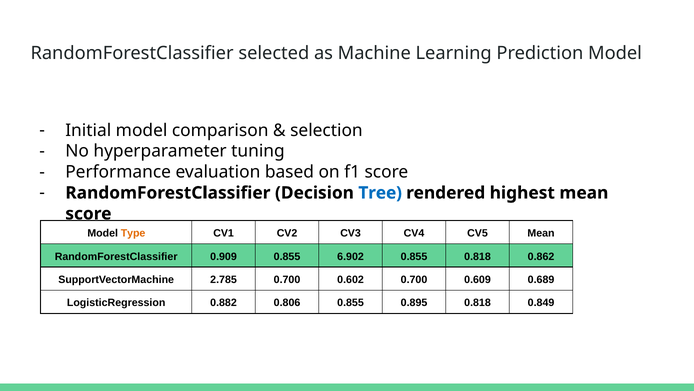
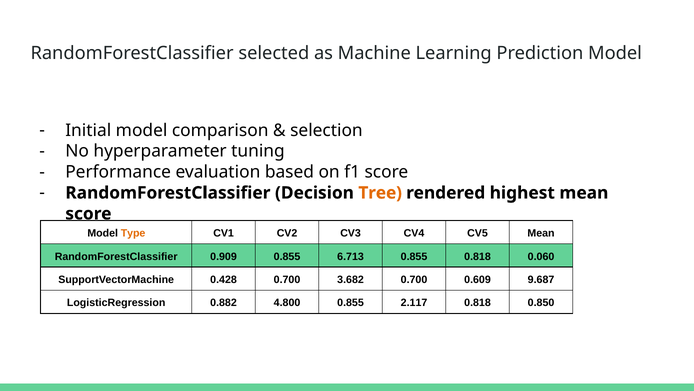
Tree colour: blue -> orange
6.902: 6.902 -> 6.713
0.862: 0.862 -> 0.060
2.785: 2.785 -> 0.428
0.602: 0.602 -> 3.682
0.689: 0.689 -> 9.687
0.806: 0.806 -> 4.800
0.895: 0.895 -> 2.117
0.849: 0.849 -> 0.850
